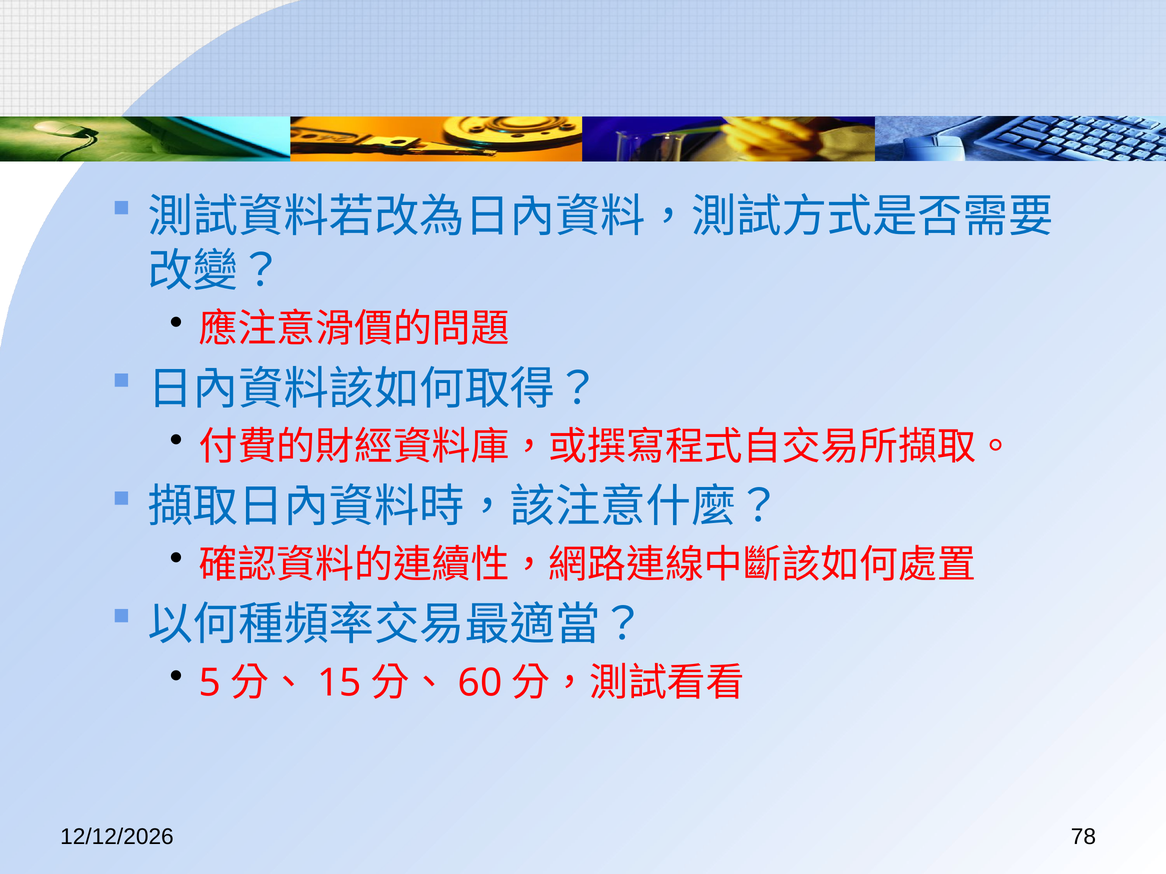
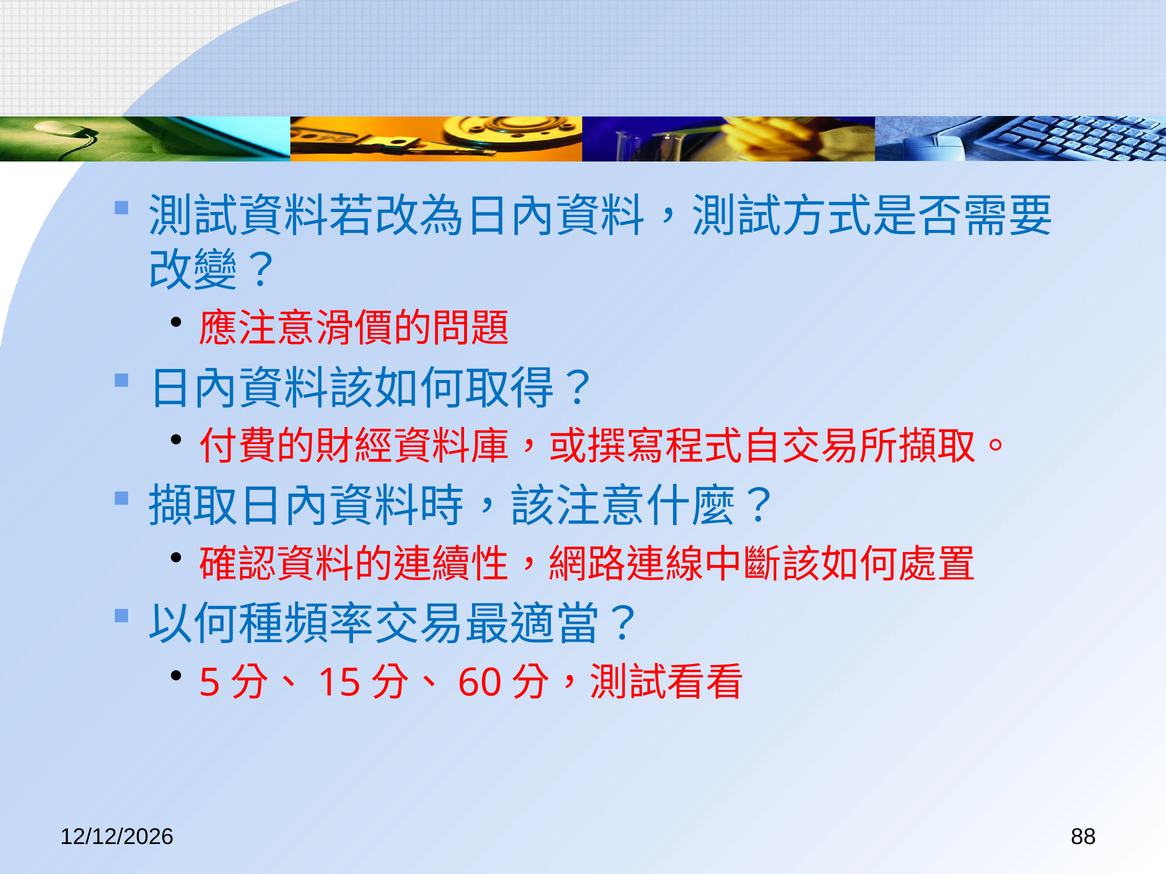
78: 78 -> 88
